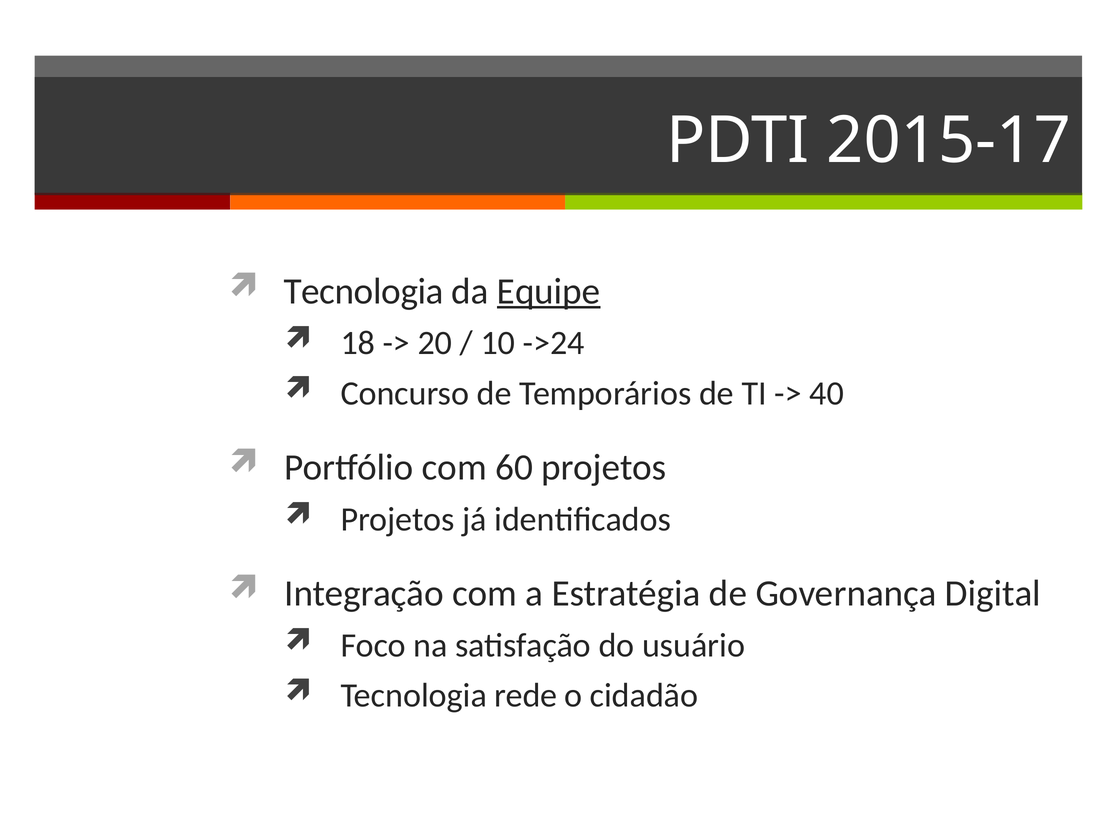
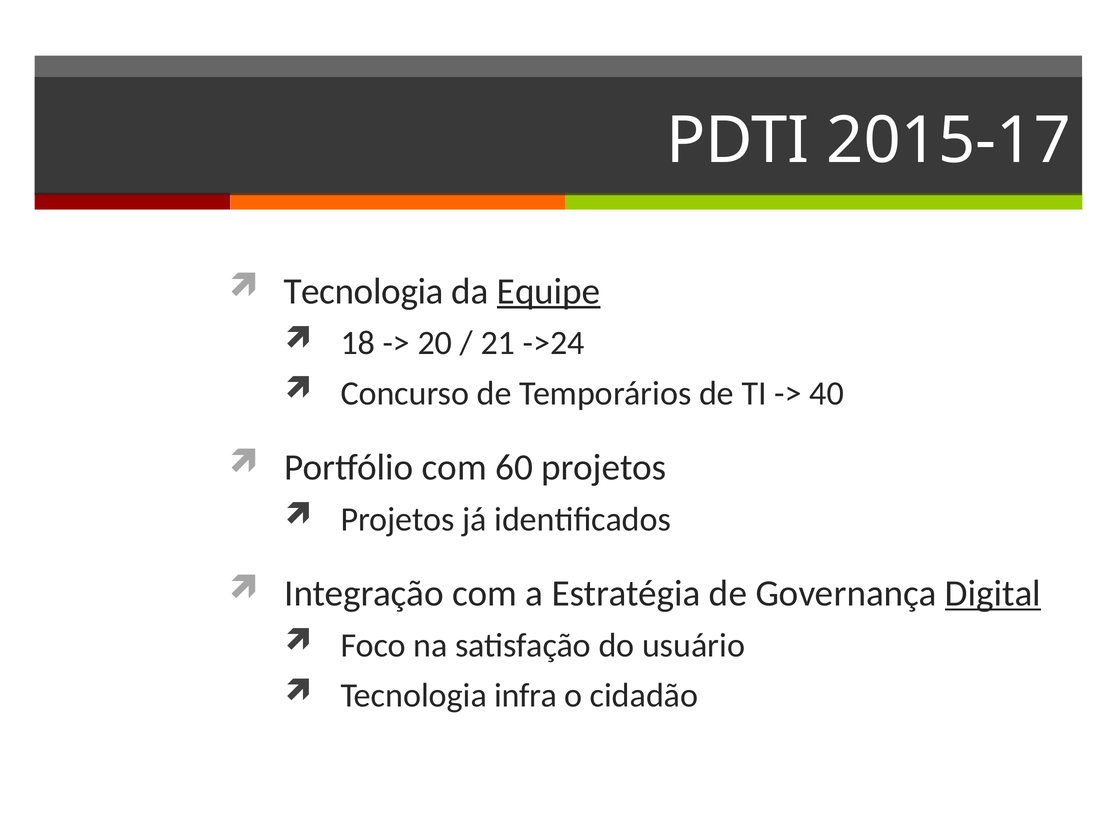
10: 10 -> 21
Digital underline: none -> present
rede: rede -> infra
